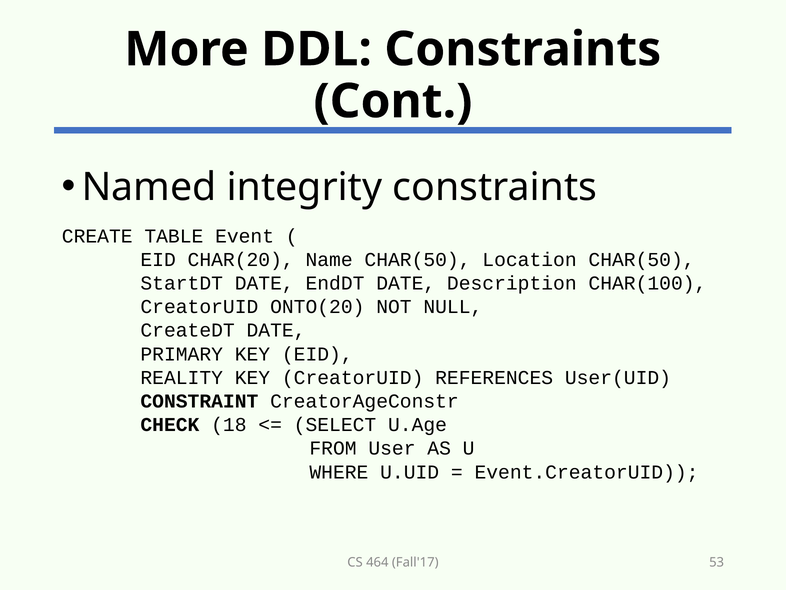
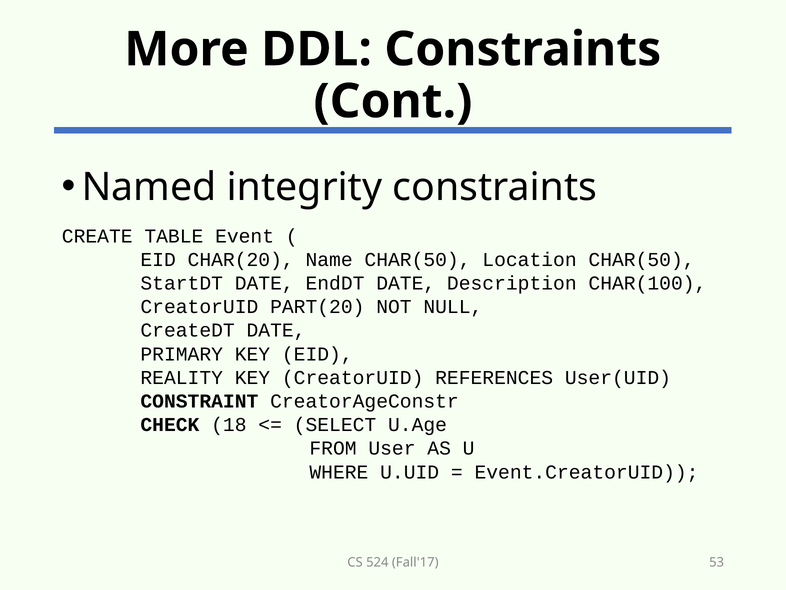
ONTO(20: ONTO(20 -> PART(20
464: 464 -> 524
